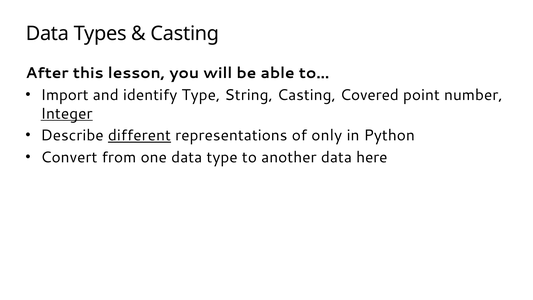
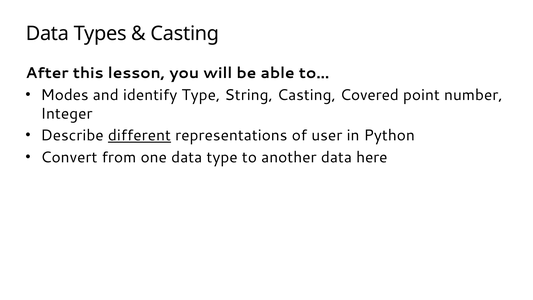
Import: Import -> Modes
Integer underline: present -> none
only: only -> user
